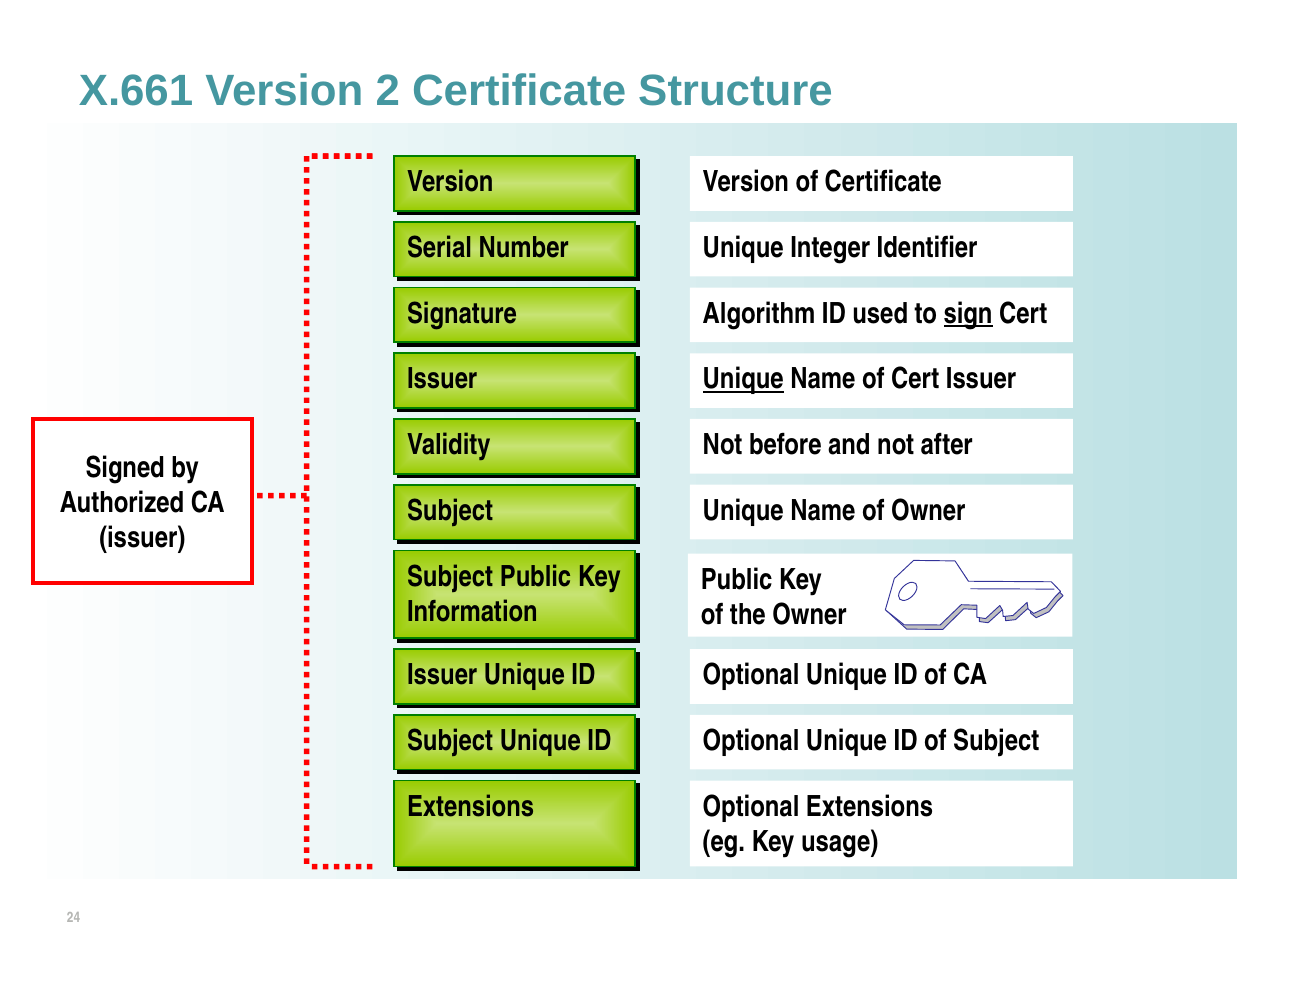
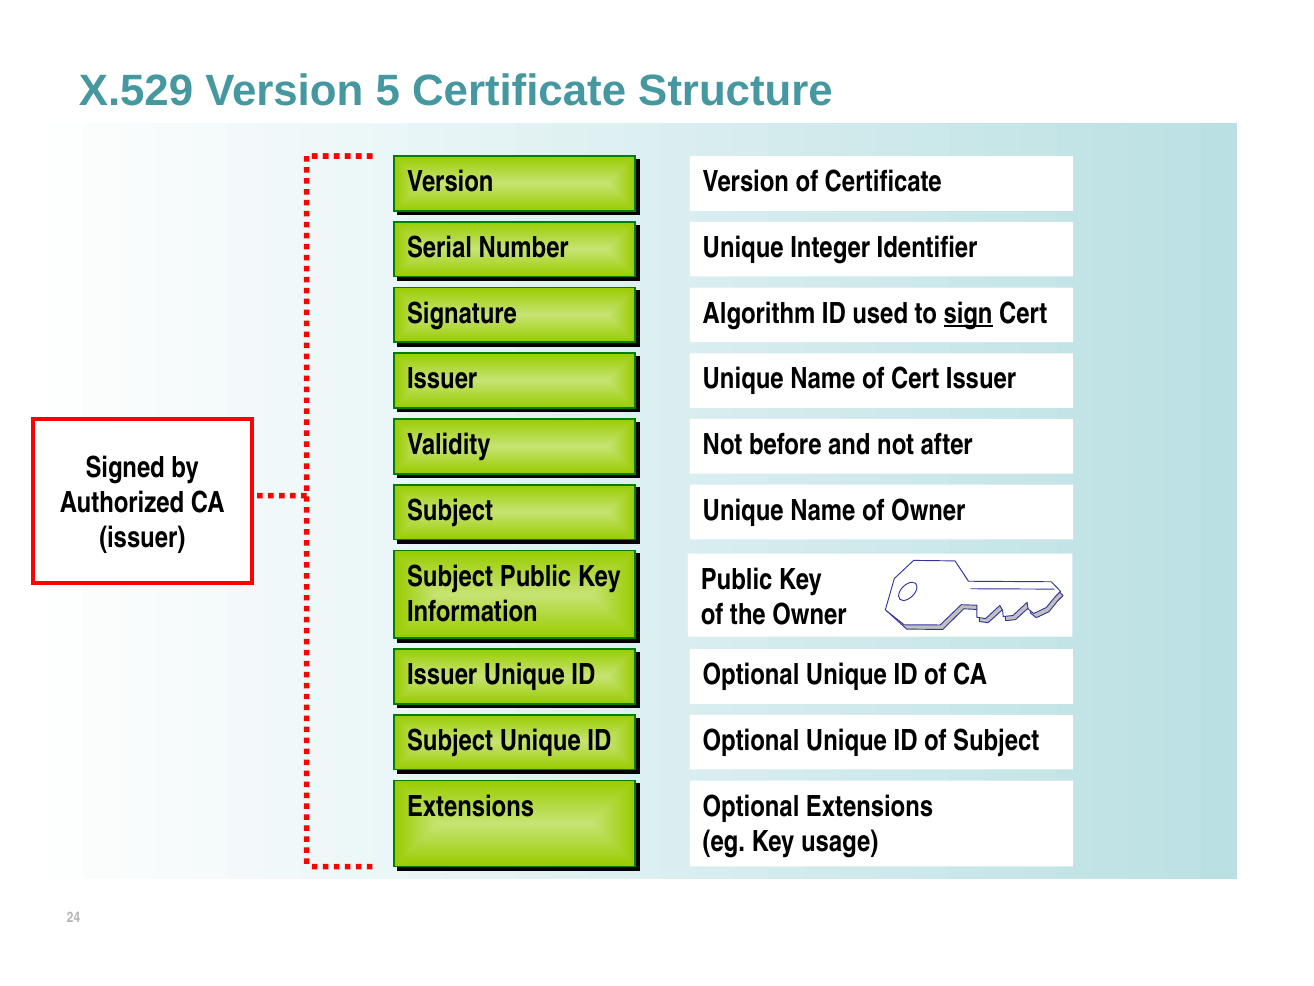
X.661: X.661 -> X.529
2: 2 -> 5
Unique at (743, 379) underline: present -> none
